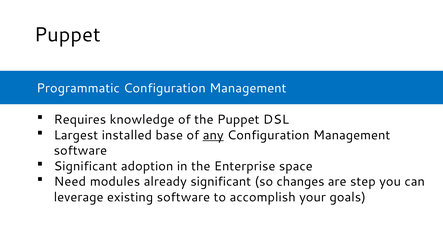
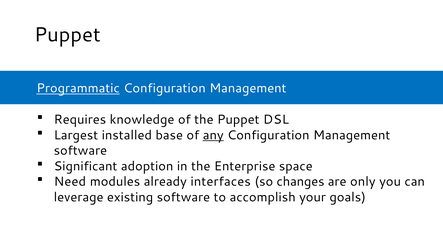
Programmatic underline: none -> present
already significant: significant -> interfaces
step: step -> only
